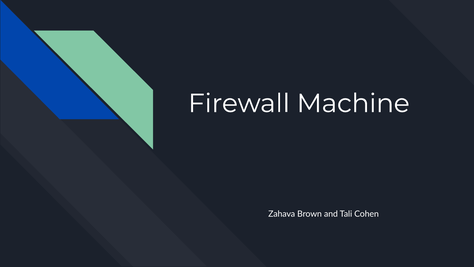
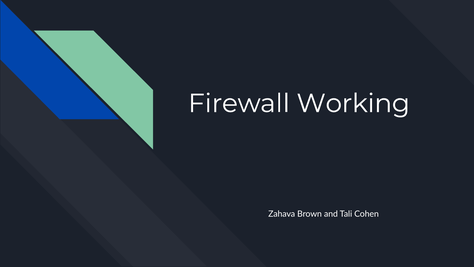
Machine: Machine -> Working
